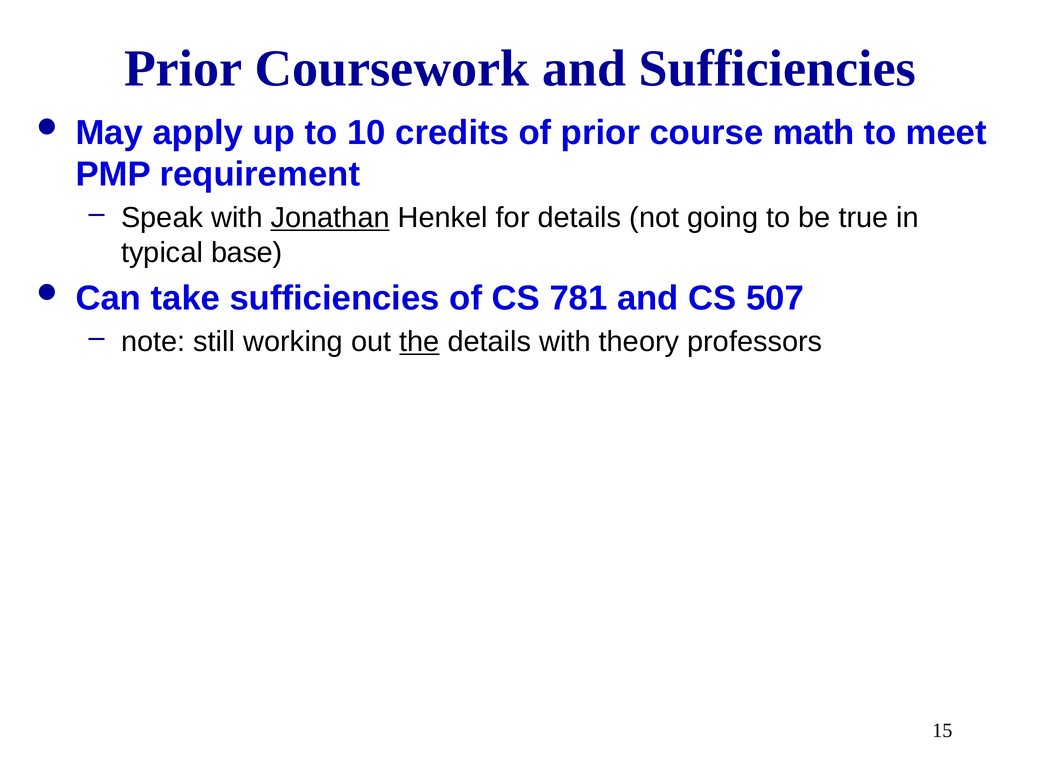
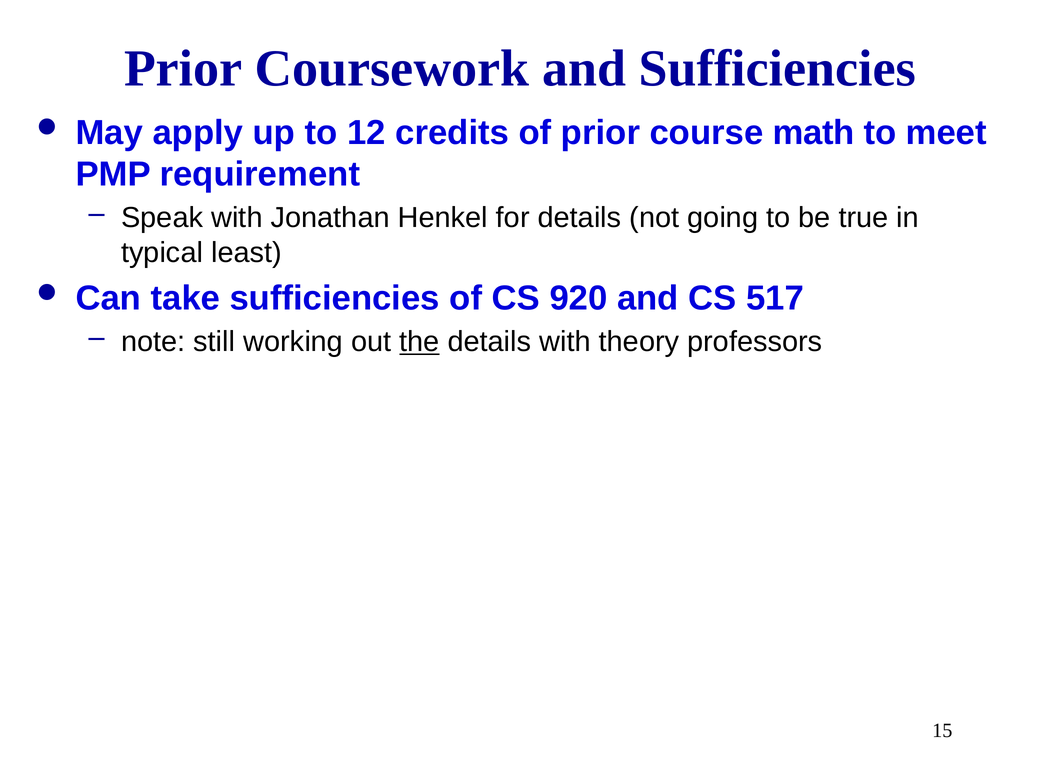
10: 10 -> 12
Jonathan underline: present -> none
base: base -> least
781: 781 -> 920
507: 507 -> 517
